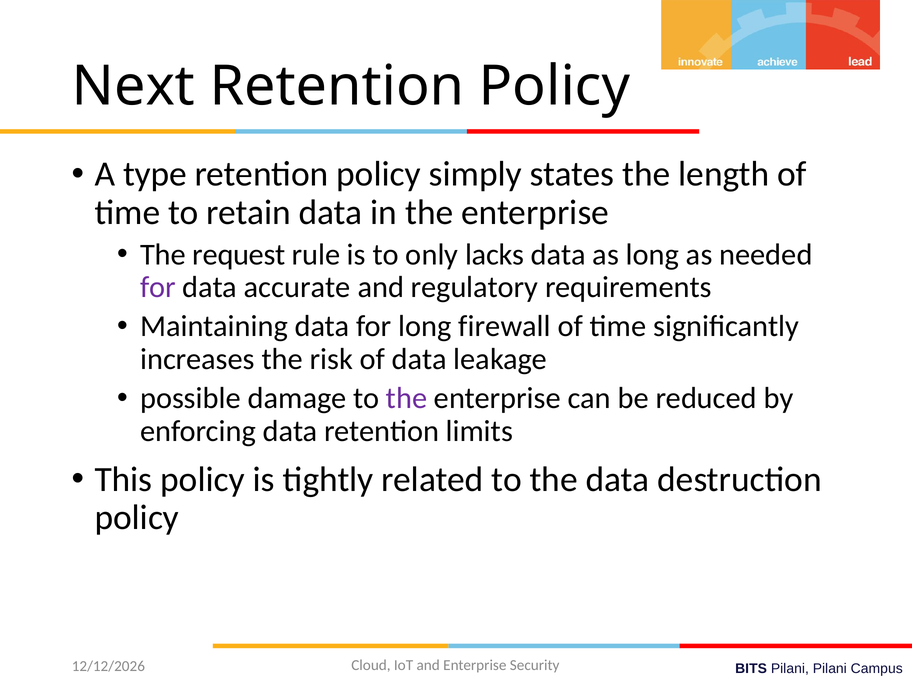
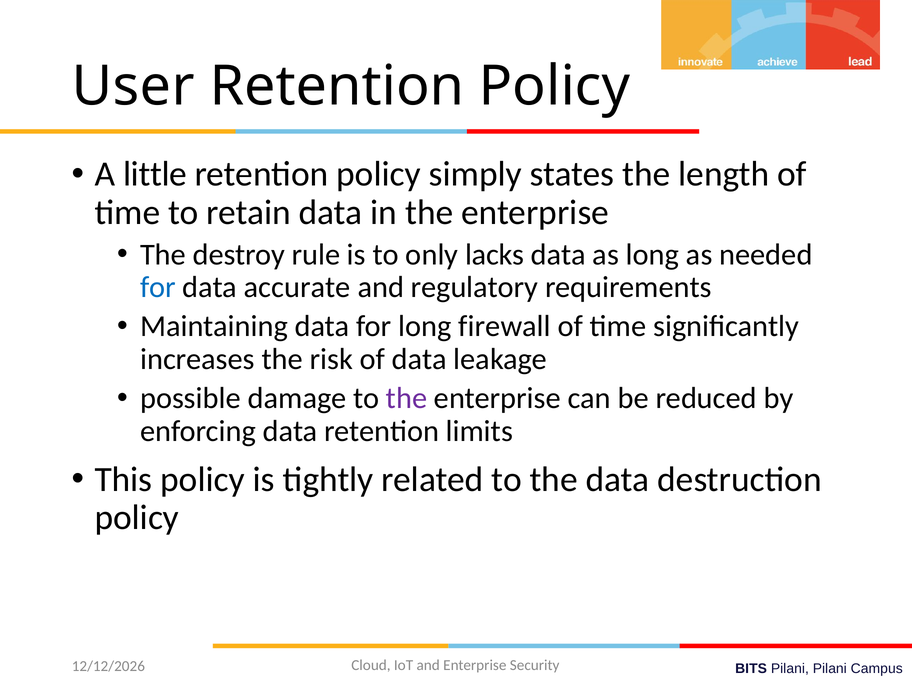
Next: Next -> User
type: type -> little
request: request -> destroy
for at (158, 287) colour: purple -> blue
